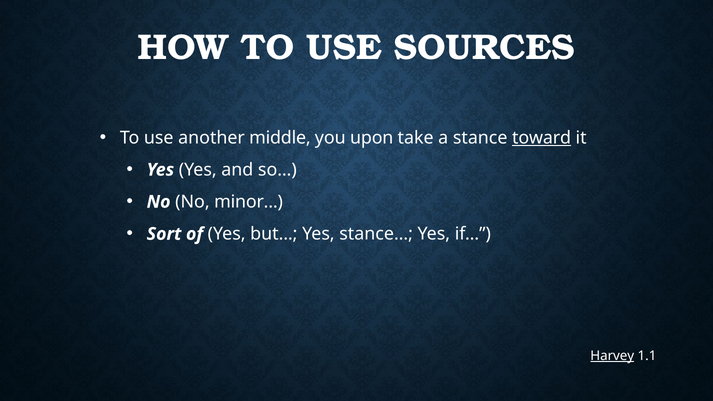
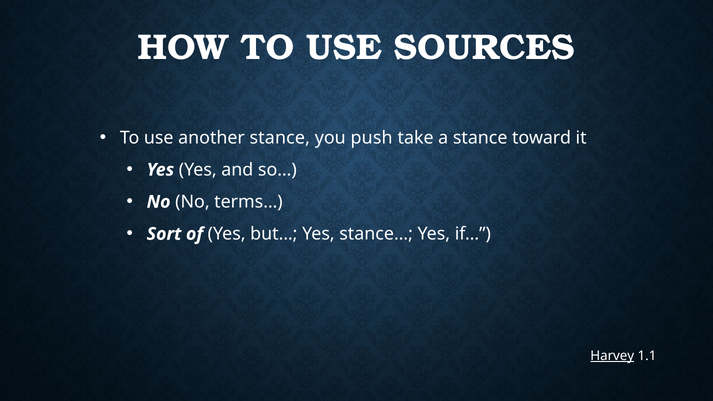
another middle: middle -> stance
upon: upon -> push
toward underline: present -> none
minor…: minor… -> terms…
